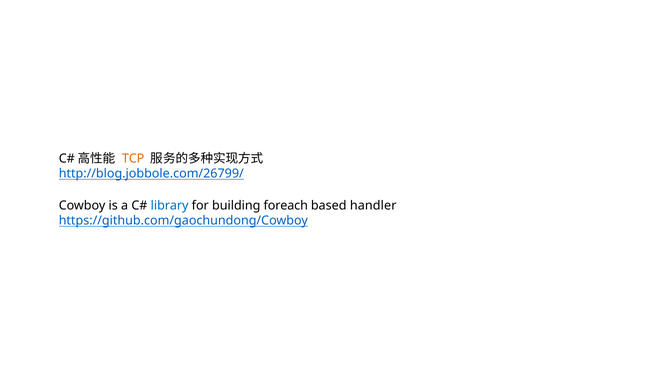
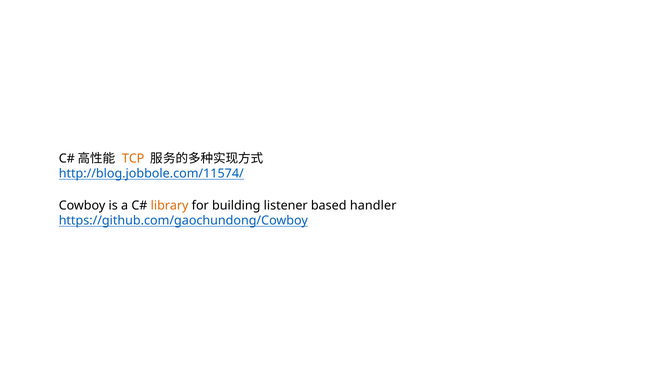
http://blog.jobbole.com/26799/: http://blog.jobbole.com/26799/ -> http://blog.jobbole.com/11574/
library colour: blue -> orange
foreach: foreach -> listener
